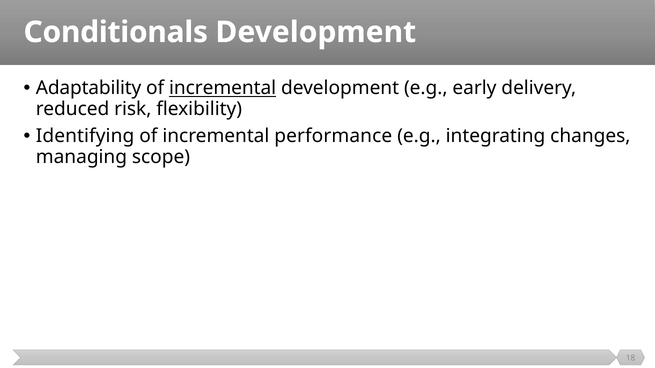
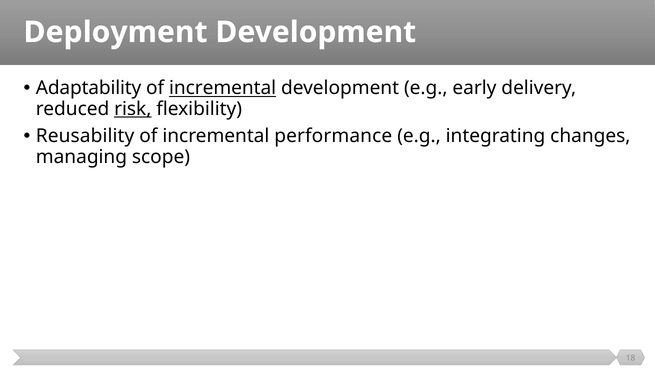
Conditionals: Conditionals -> Deployment
risk underline: none -> present
Identifying: Identifying -> Reusability
